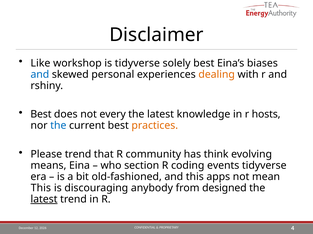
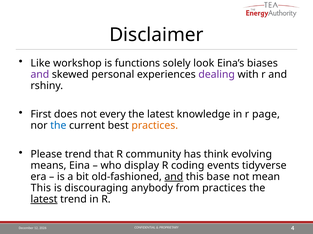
is tidyverse: tidyverse -> functions
solely best: best -> look
and at (40, 75) colour: blue -> purple
dealing colour: orange -> purple
Best at (41, 115): Best -> First
hosts: hosts -> page
section: section -> display
and at (174, 177) underline: none -> present
apps: apps -> base
from designed: designed -> practices
